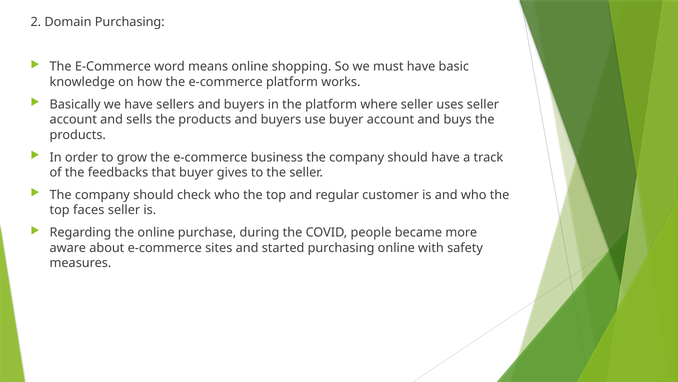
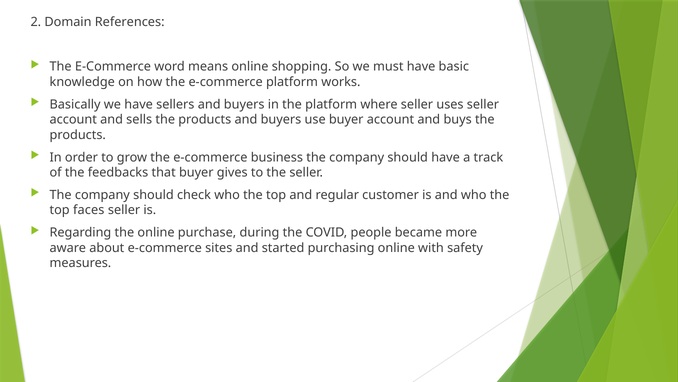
Domain Purchasing: Purchasing -> References
